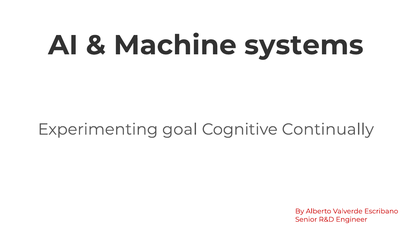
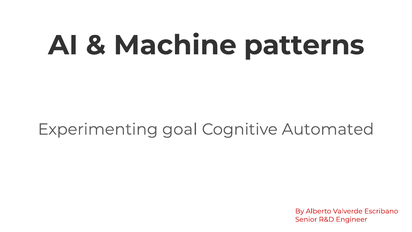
systems: systems -> patterns
Continually: Continually -> Automated
